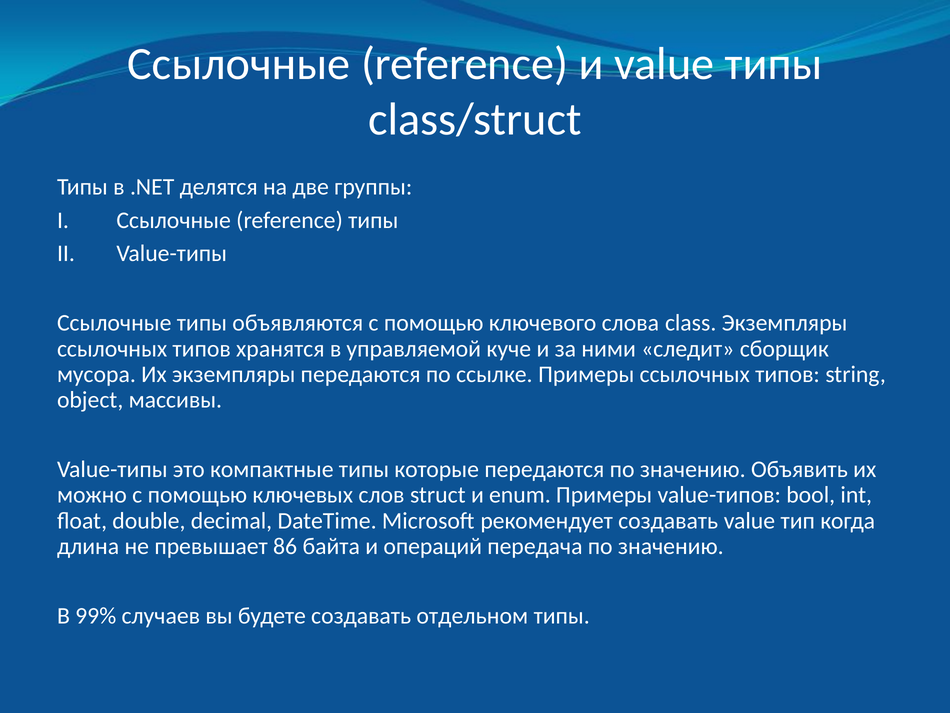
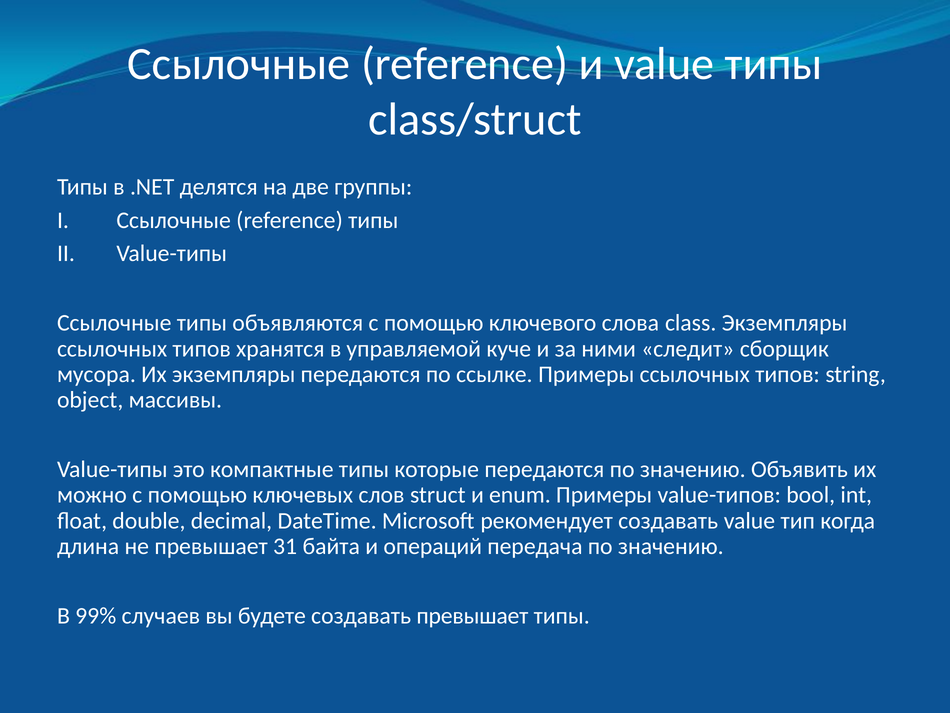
86: 86 -> 31
создавать отдельном: отдельном -> превышает
